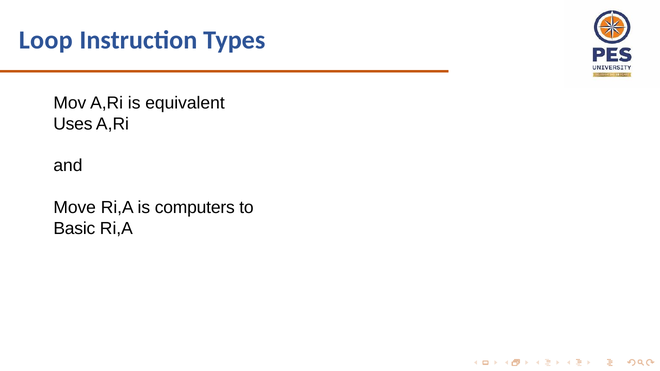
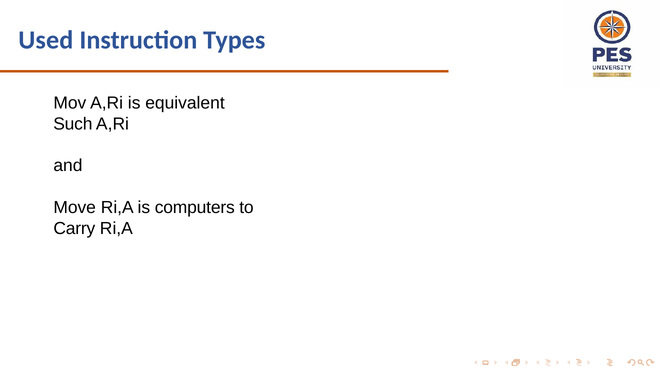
Loop: Loop -> Used
Uses: Uses -> Such
Basic: Basic -> Carry
